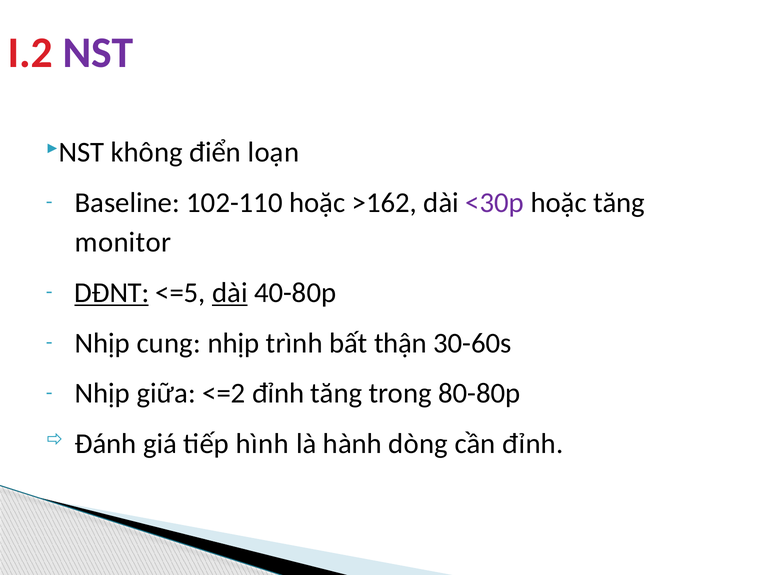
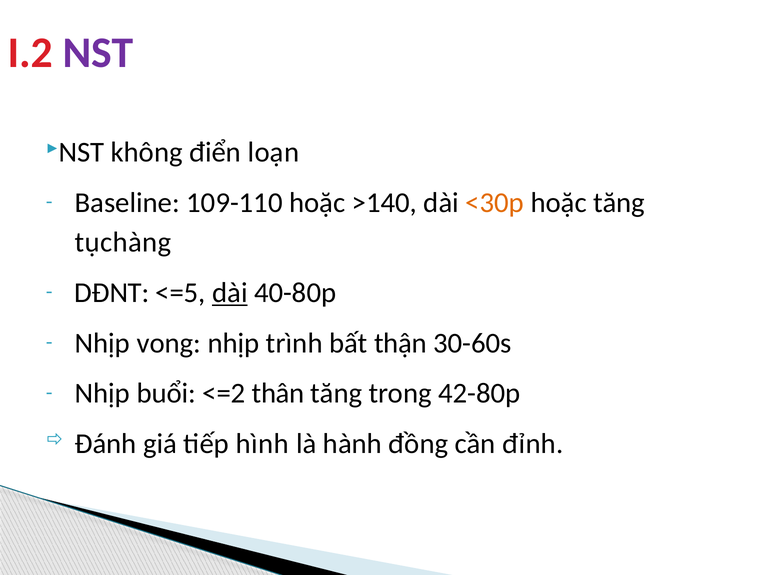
102-110: 102-110 -> 109-110
>162: >162 -> >140
<30p colour: purple -> orange
monitor: monitor -> tụchàng
DĐNT underline: present -> none
cung: cung -> vong
giữa: giữa -> buổi
<=2 đỉnh: đỉnh -> thân
80-80p: 80-80p -> 42-80p
dòng: dòng -> đồng
